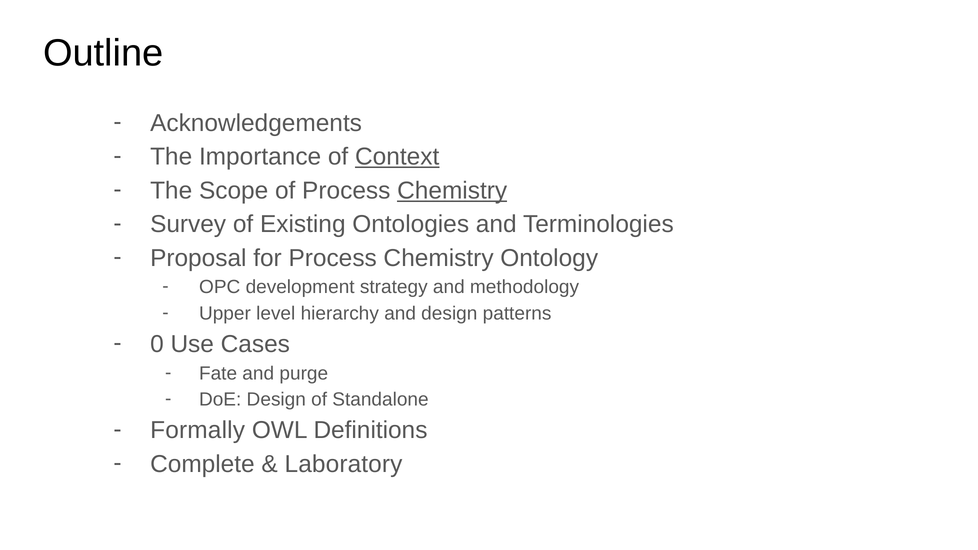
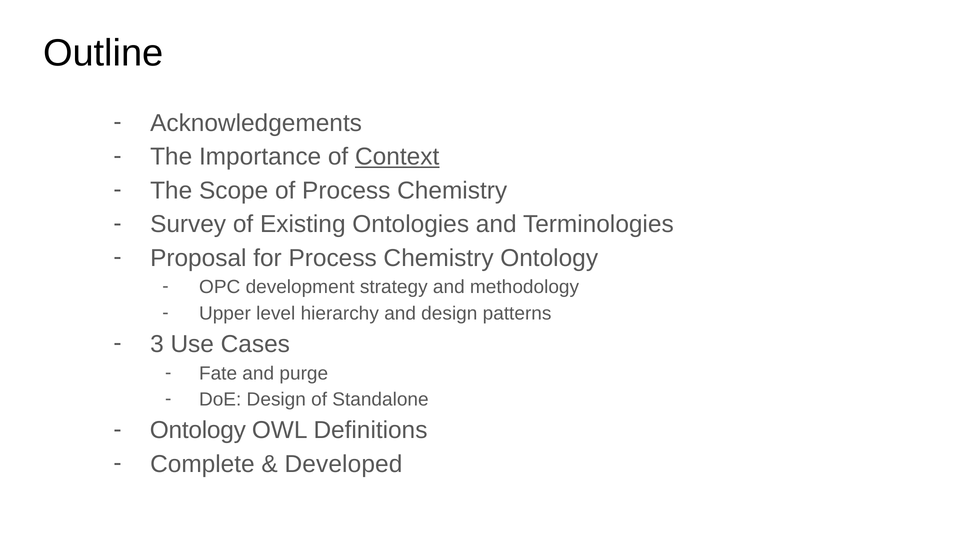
Chemistry at (452, 191) underline: present -> none
0: 0 -> 3
Formally at (198, 430): Formally -> Ontology
Laboratory: Laboratory -> Developed
